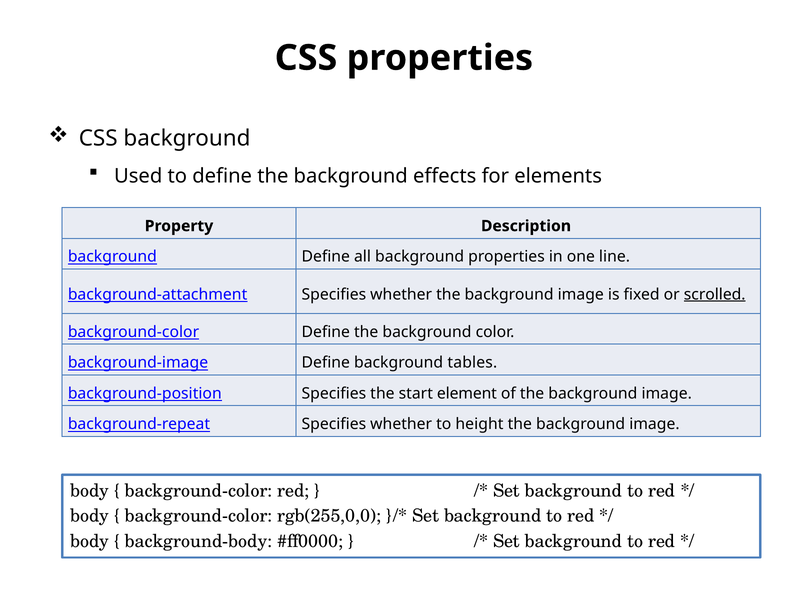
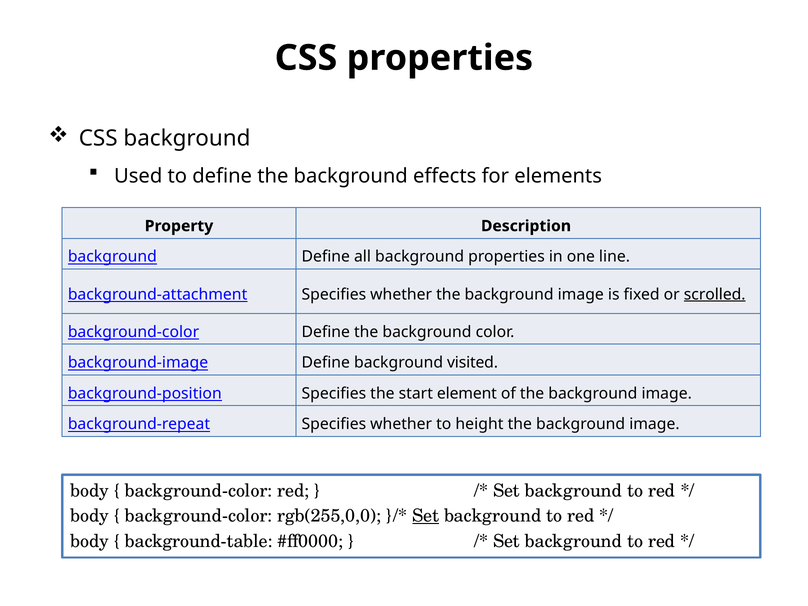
tables: tables -> visited
Set at (426, 516) underline: none -> present
background-body: background-body -> background-table
